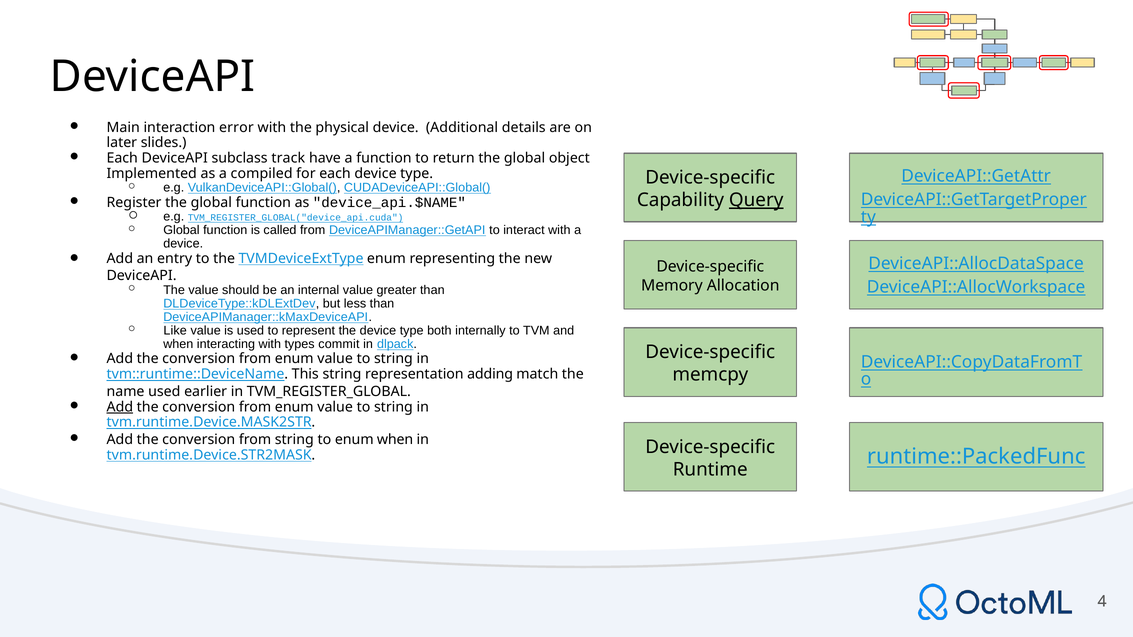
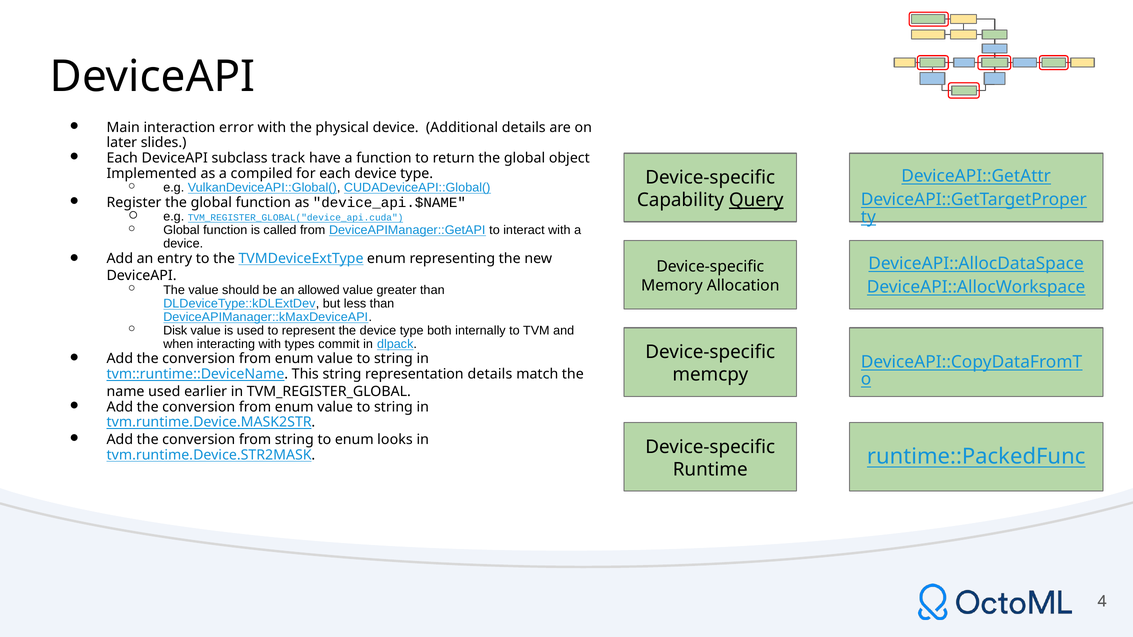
internal: internal -> allowed
Like: Like -> Disk
representation adding: adding -> details
Add at (120, 407) underline: present -> none
enum when: when -> looks
